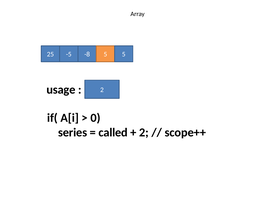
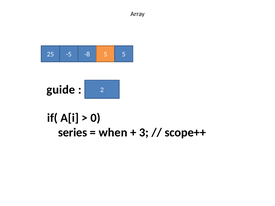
usage: usage -> guide
called: called -> when
2 at (144, 133): 2 -> 3
